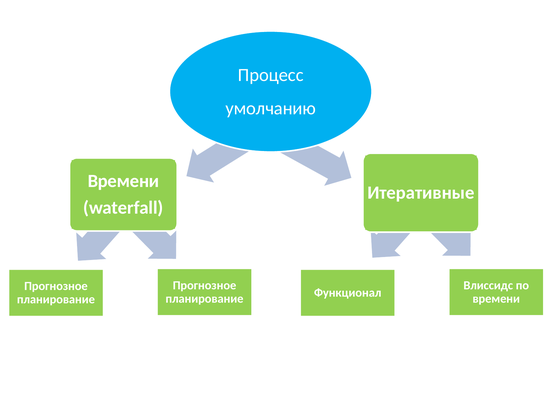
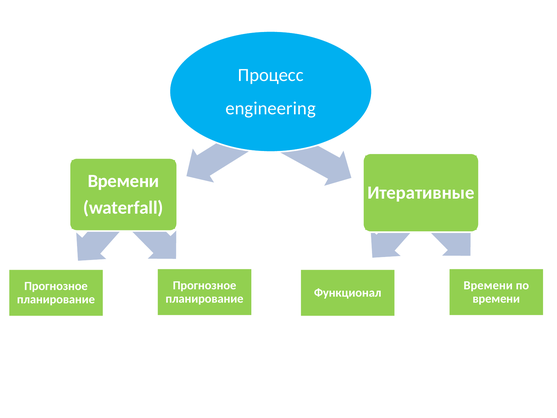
умолчанию: умолчанию -> engineering
Влиссидс at (488, 285): Влиссидс -> Времени
